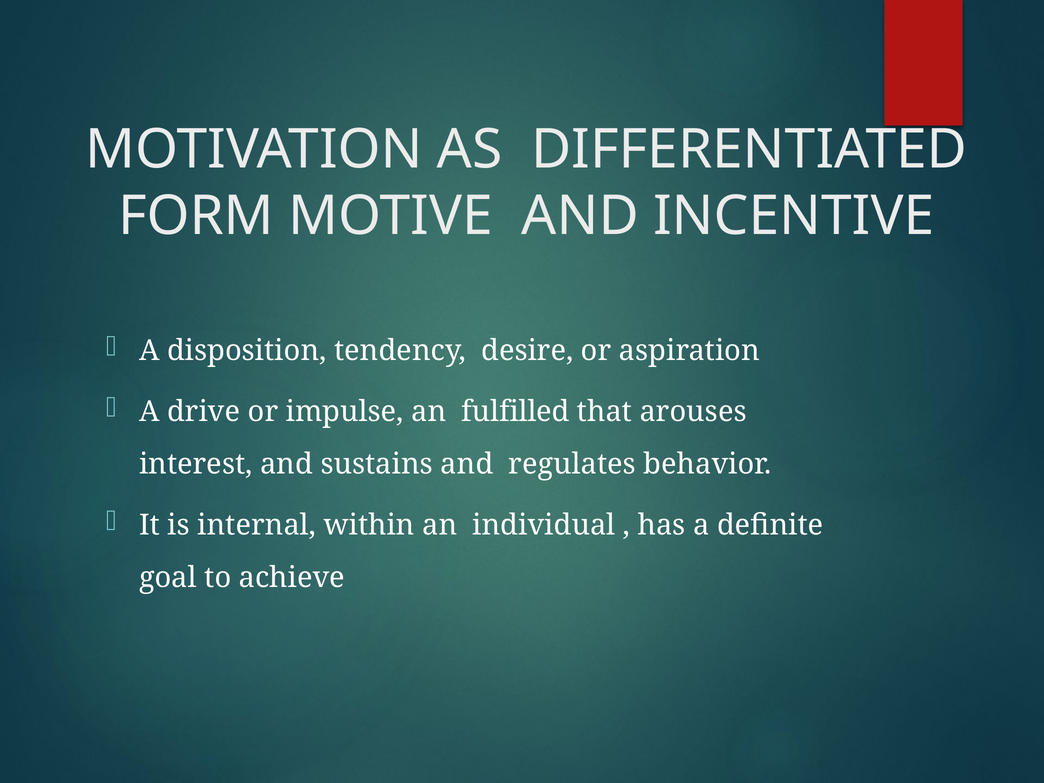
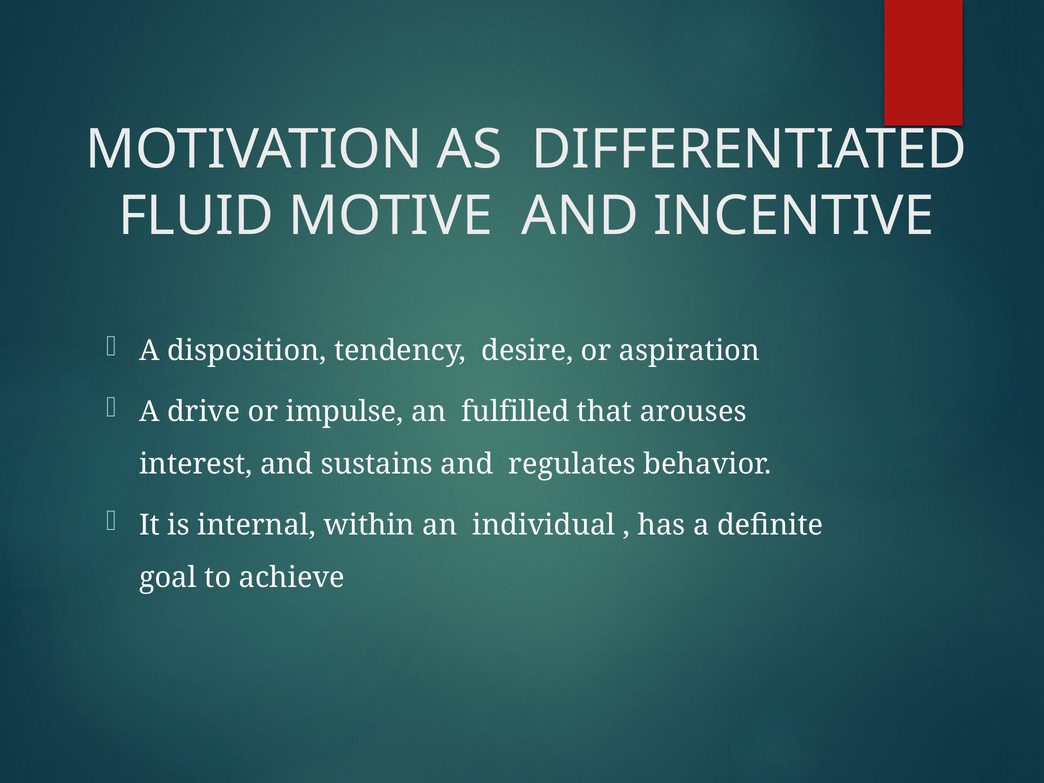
FORM: FORM -> FLUID
